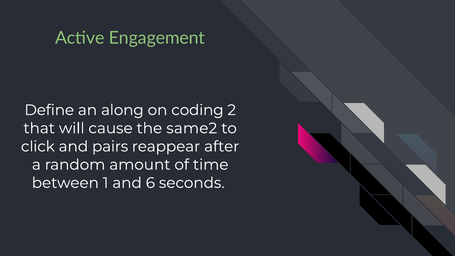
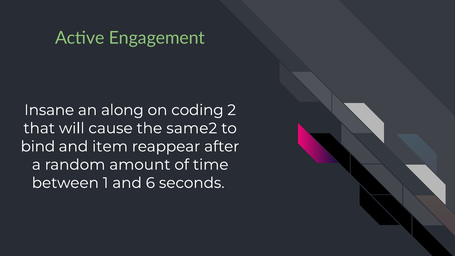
Define: Define -> Insane
click: click -> bind
pairs: pairs -> item
